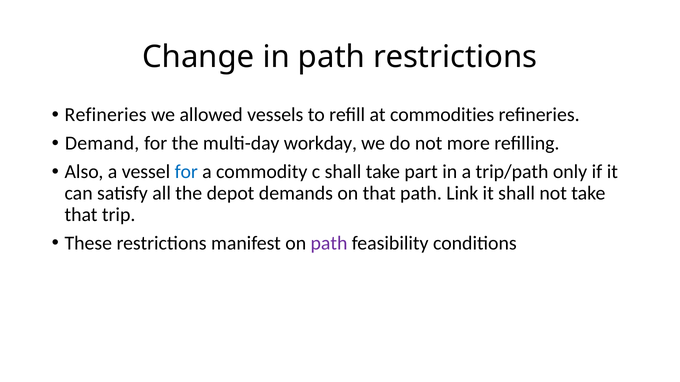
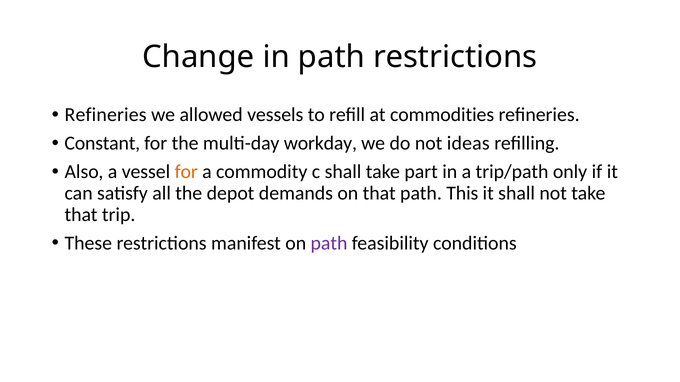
Demand: Demand -> Constant
more: more -> ideas
for at (186, 172) colour: blue -> orange
Link: Link -> This
